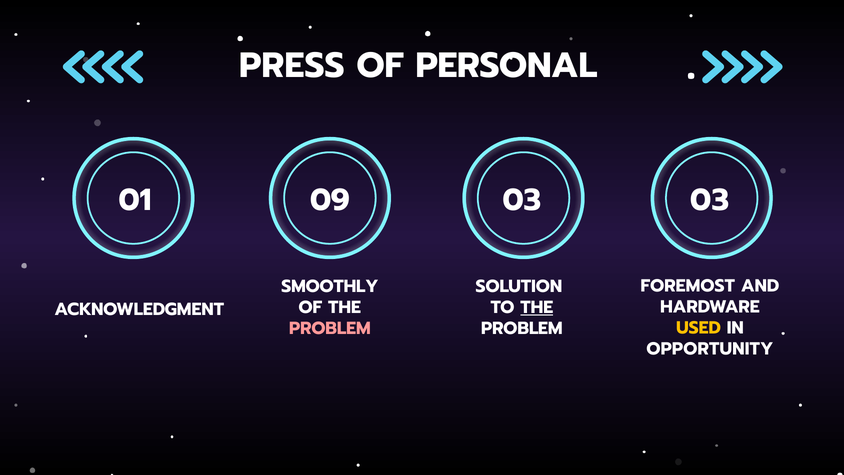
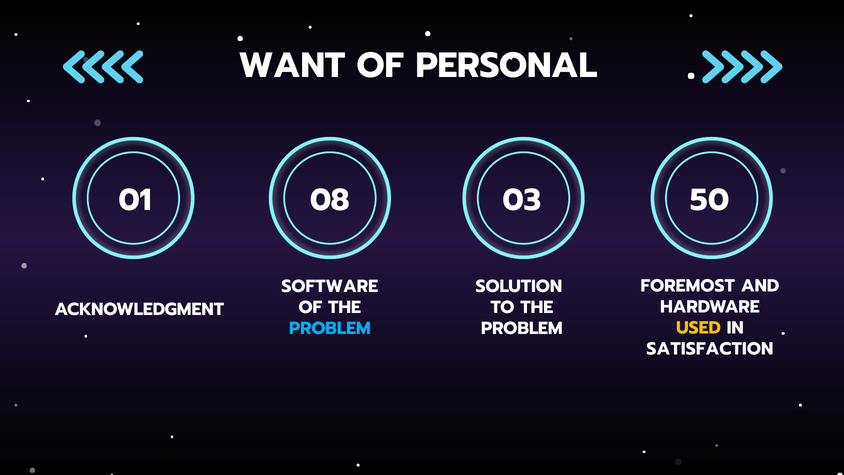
PRESS: PRESS -> WANT
09: 09 -> 08
03 03: 03 -> 50
SMOOTHLY: SMOOTHLY -> SOFTWARE
THE at (537, 307) underline: present -> none
PROBLEM at (330, 328) colour: pink -> light blue
OPPORTUNITY: OPPORTUNITY -> SATISFACTION
